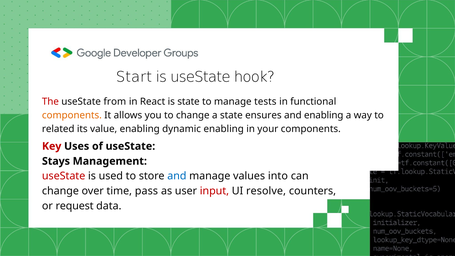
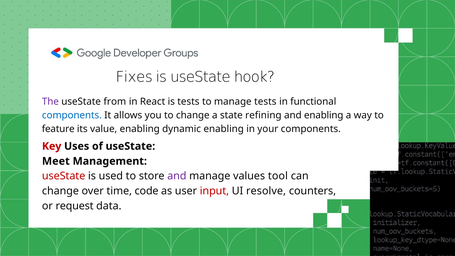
Start: Start -> Fixes
The colour: red -> purple
is state: state -> tests
components at (72, 115) colour: orange -> blue
ensures: ensures -> refining
related: related -> feature
Stays: Stays -> Meet
and at (177, 176) colour: blue -> purple
into: into -> tool
pass: pass -> code
